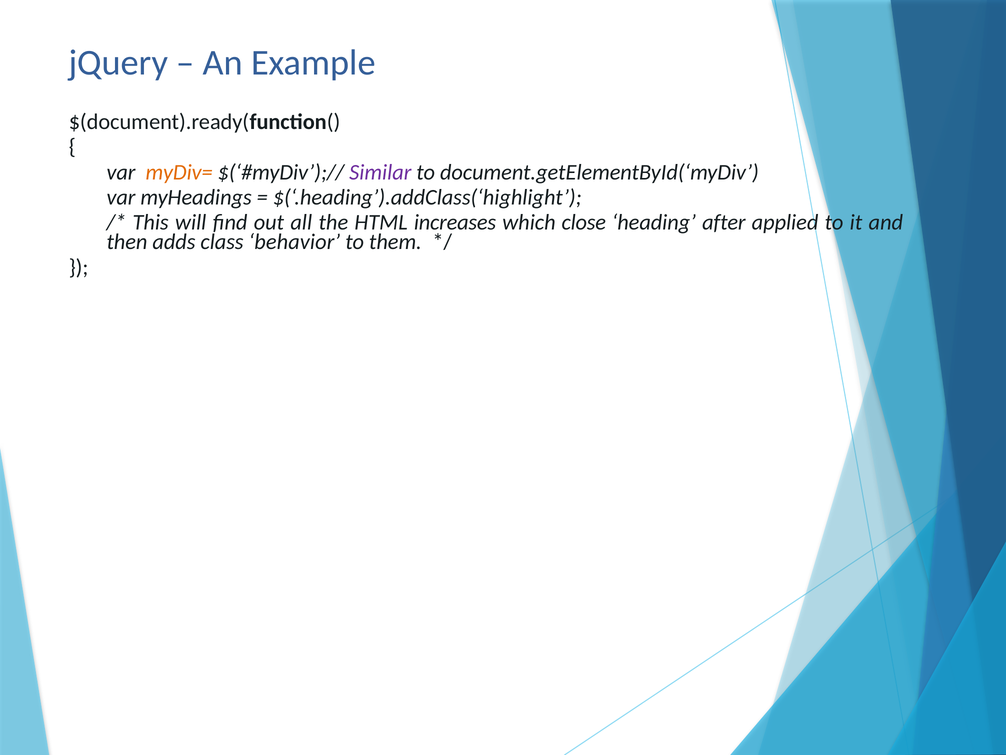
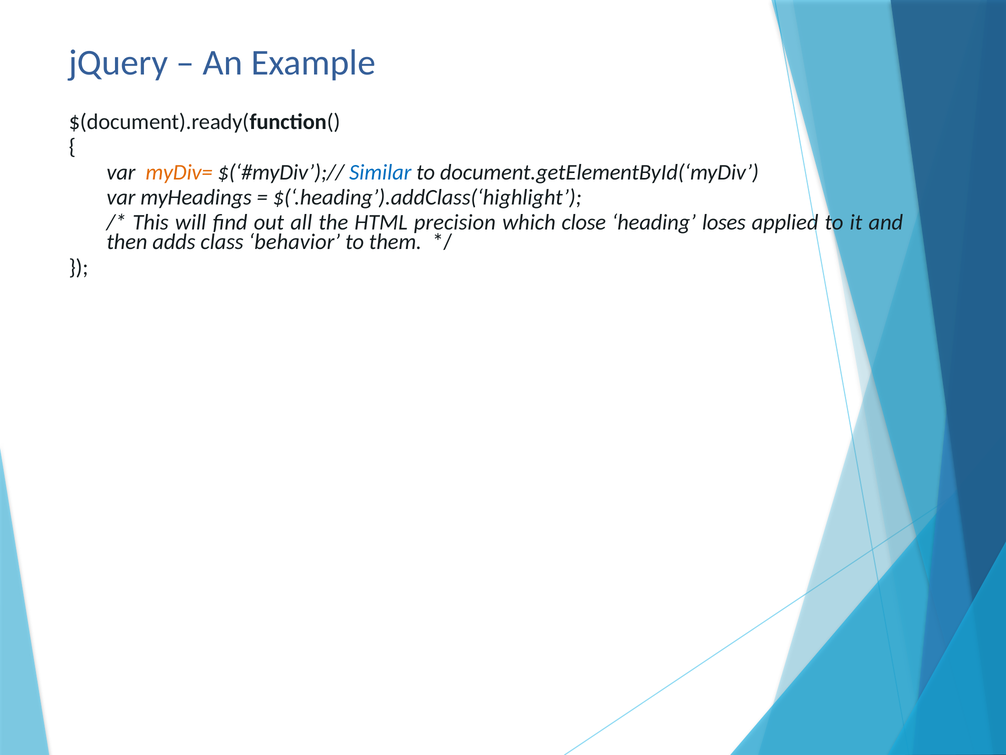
Similar colour: purple -> blue
increases: increases -> precision
after: after -> loses
